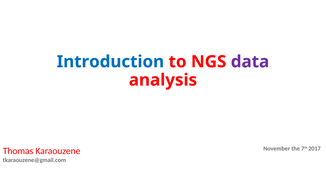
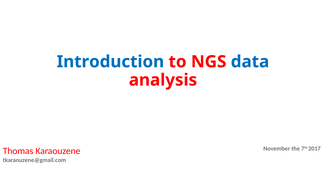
data colour: purple -> blue
